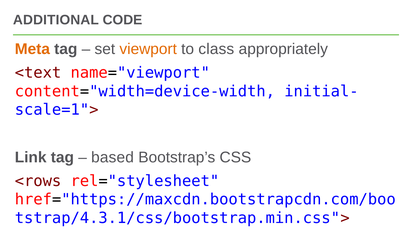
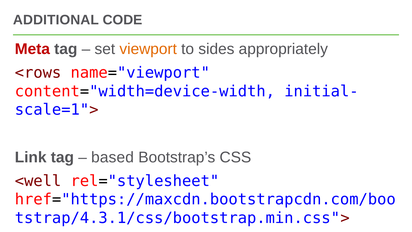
Meta colour: orange -> red
class: class -> sides
<text: <text -> <rows
<rows: <rows -> <well
